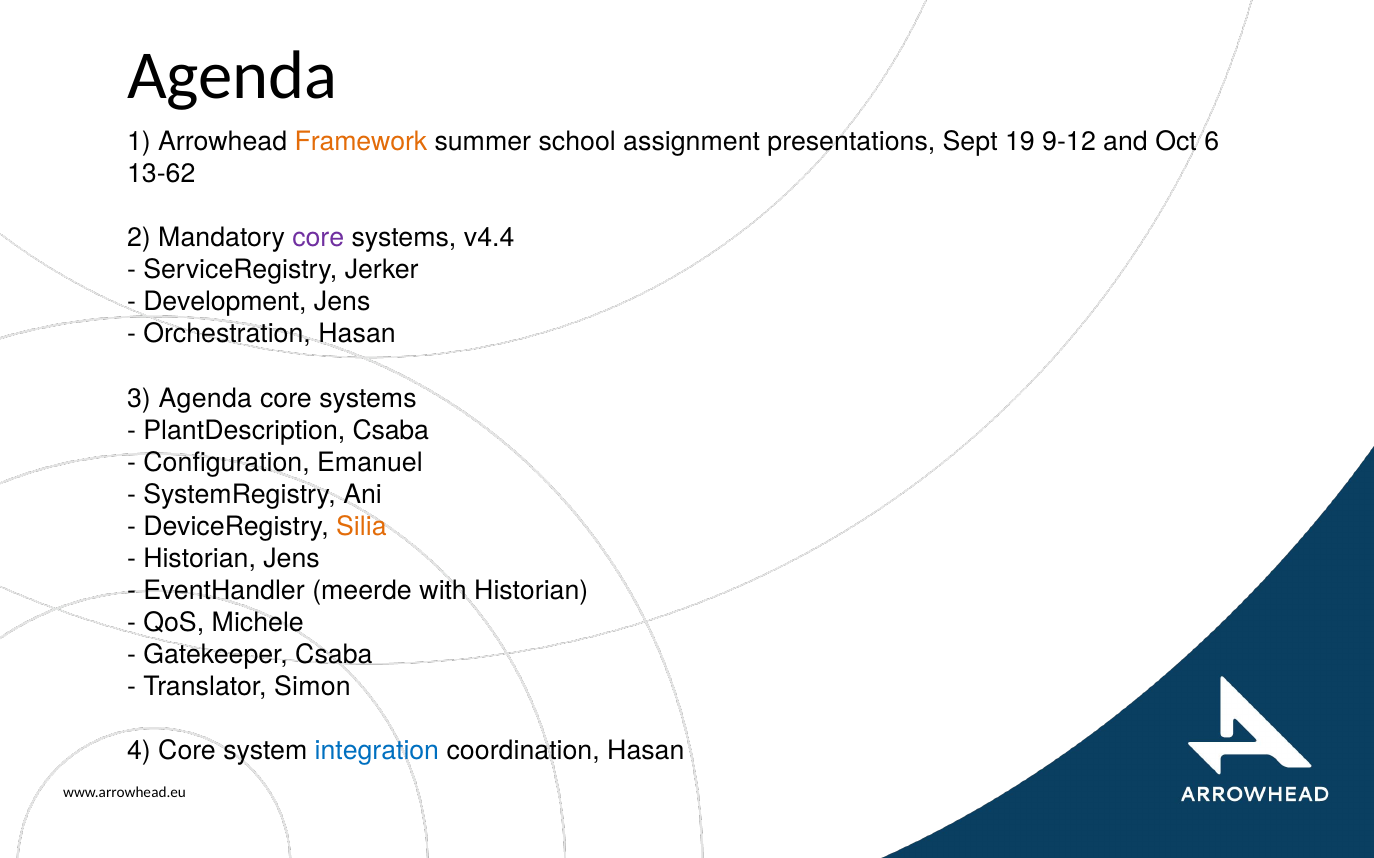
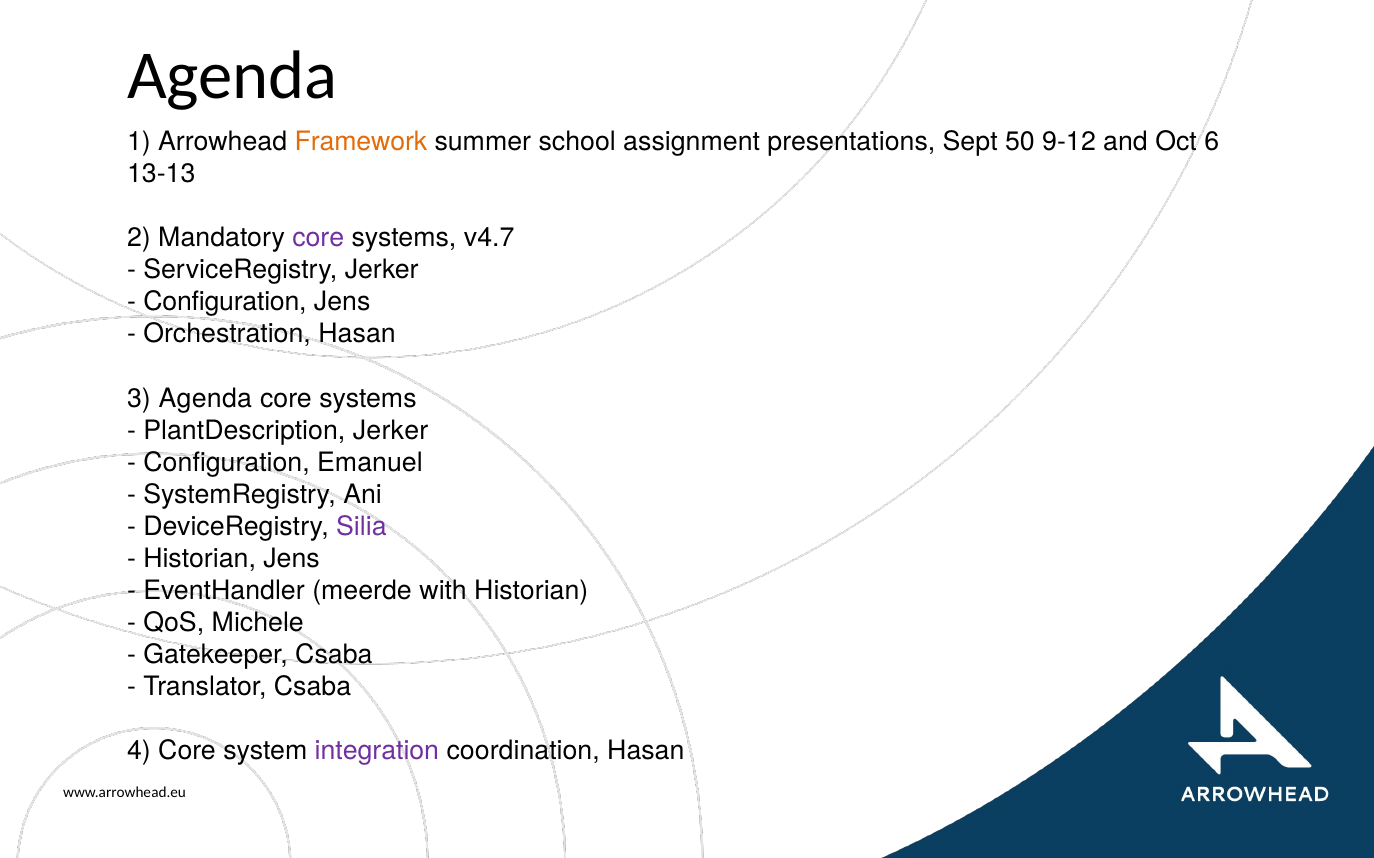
19: 19 -> 50
13-62: 13-62 -> 13-13
v4.4: v4.4 -> v4.7
Development at (225, 302): Development -> Configuration
PlantDescription Csaba: Csaba -> Jerker
Silia colour: orange -> purple
Translator Simon: Simon -> Csaba
integration colour: blue -> purple
